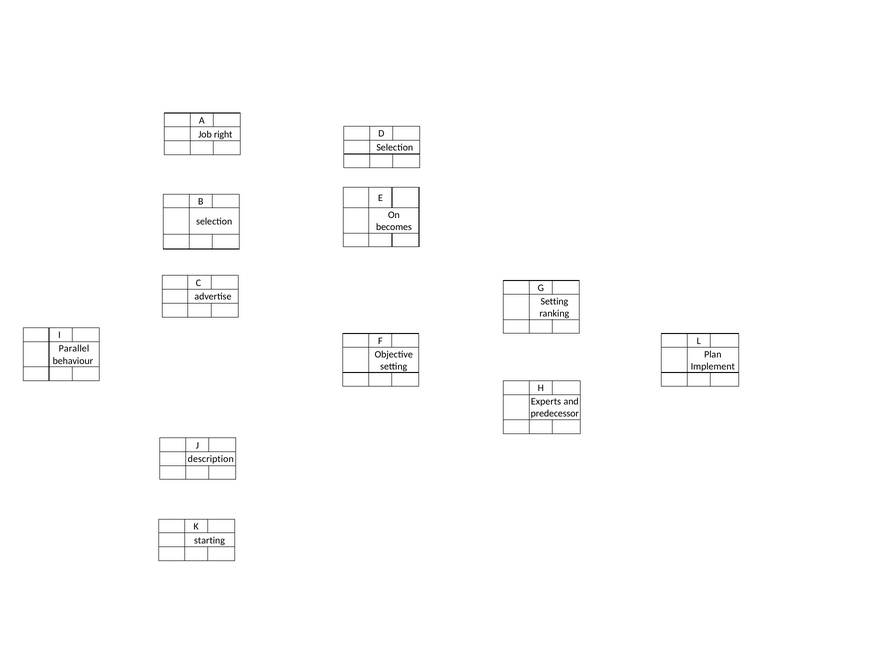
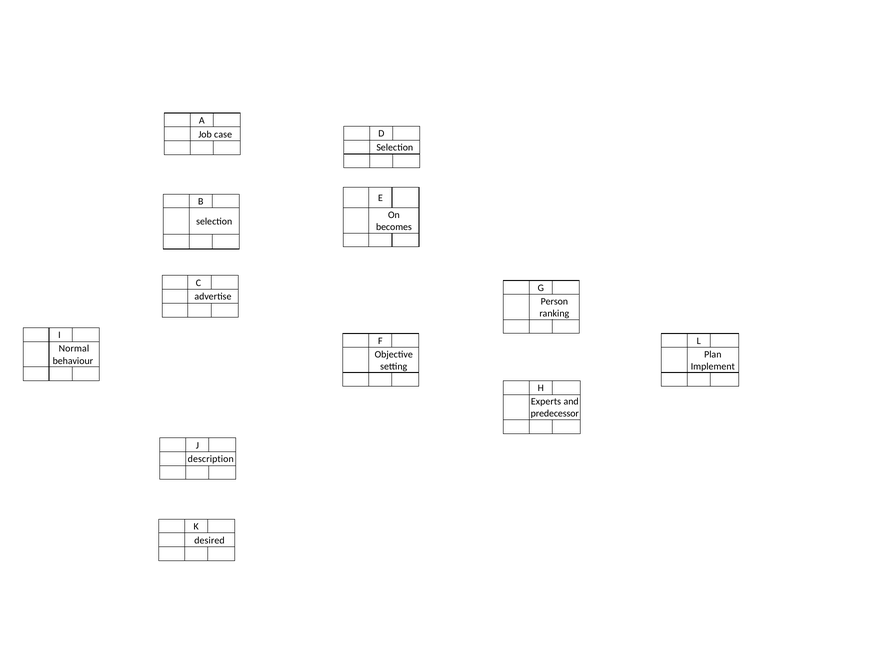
right: right -> case
Setting at (554, 302): Setting -> Person
Parallel: Parallel -> Normal
starting: starting -> desired
